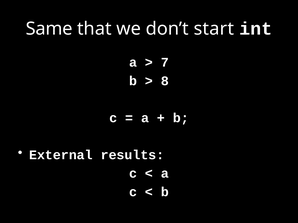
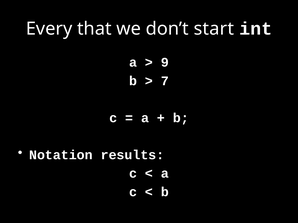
Same: Same -> Every
7: 7 -> 9
8: 8 -> 7
External: External -> Notation
